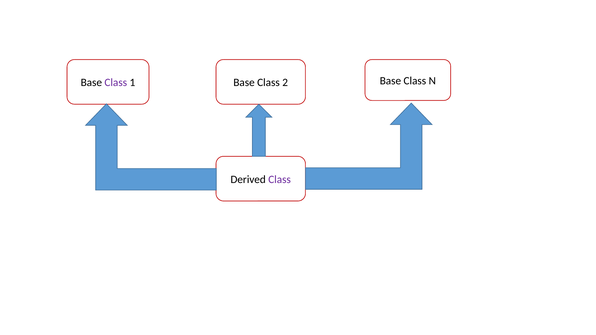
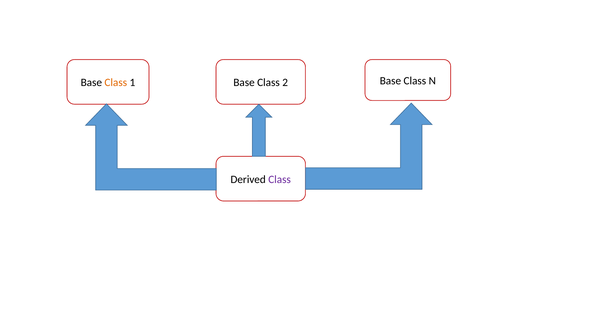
Class at (116, 83) colour: purple -> orange
